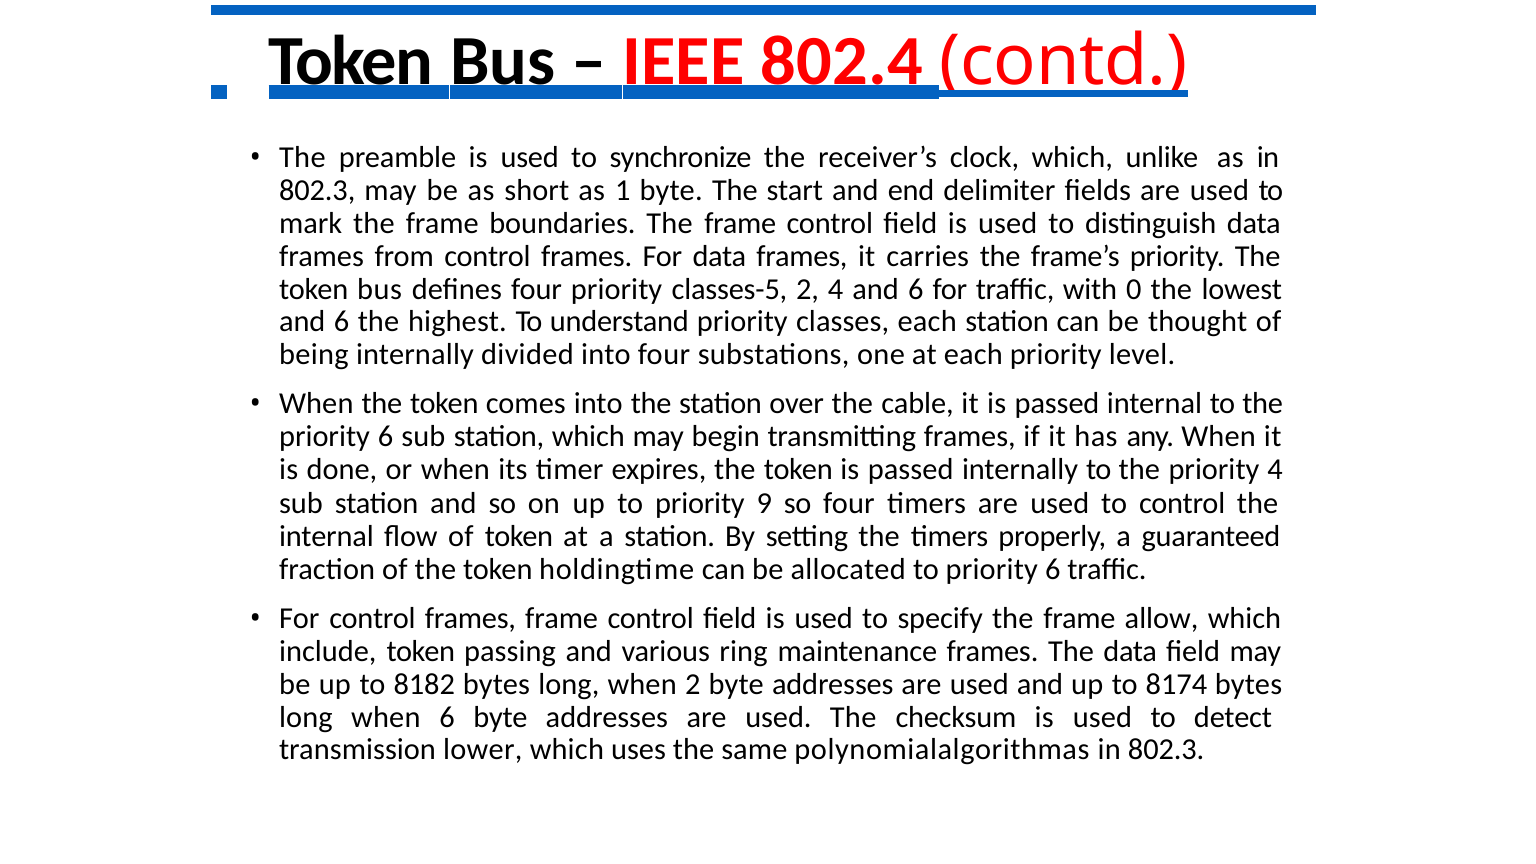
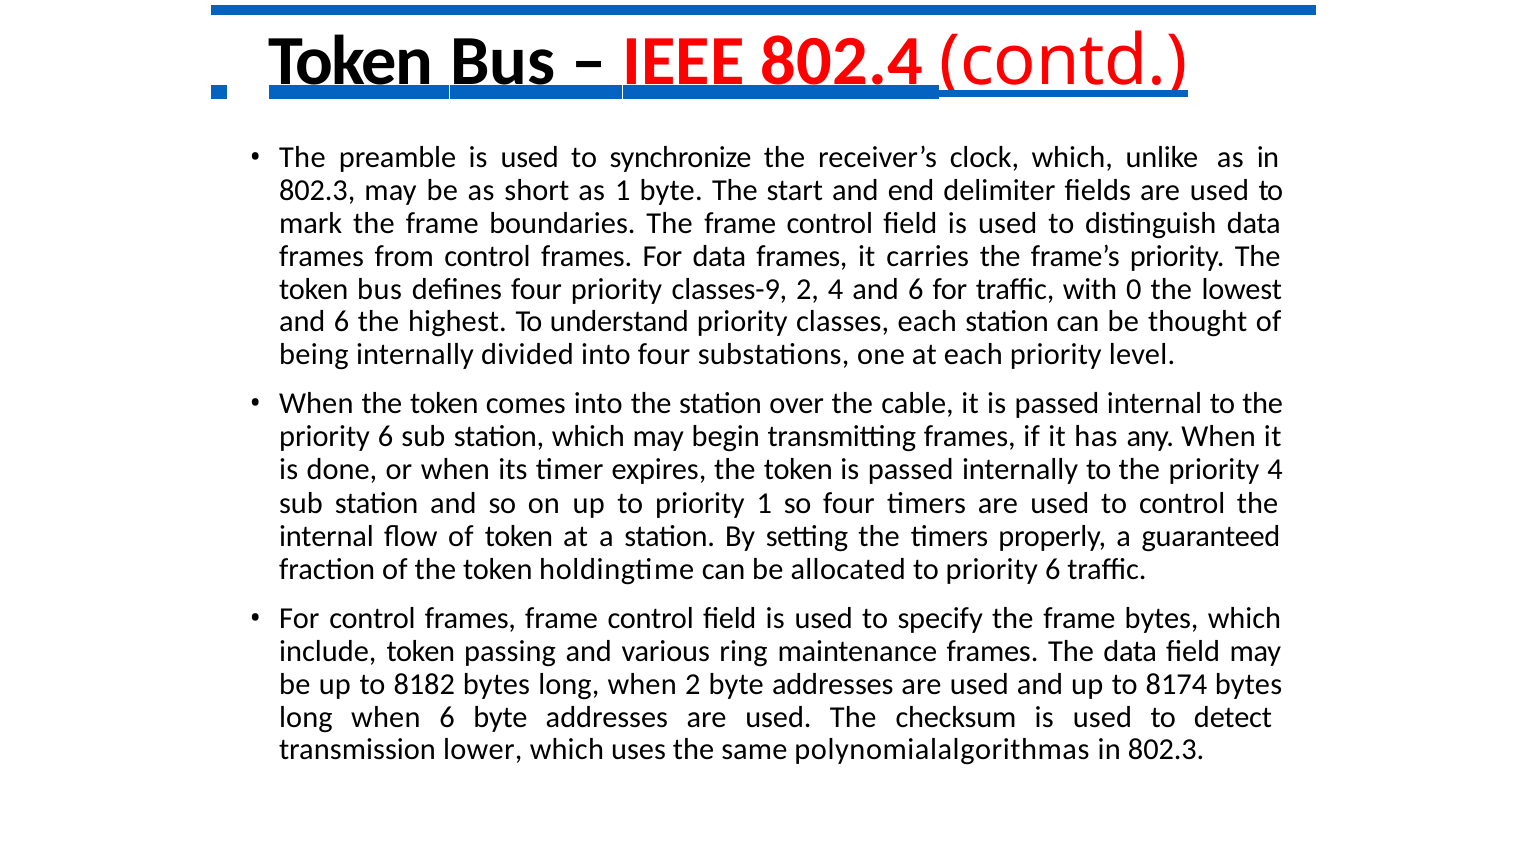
classes-5: classes-5 -> classes-9
priority 9: 9 -> 1
frame allow: allow -> bytes
